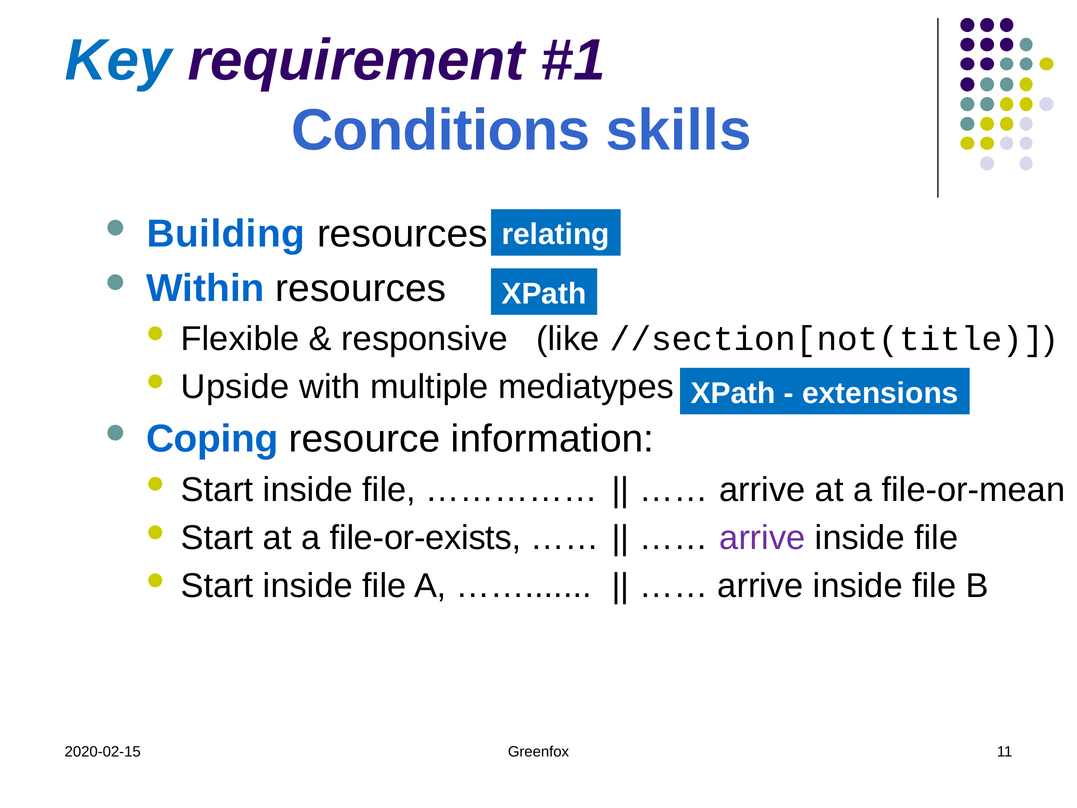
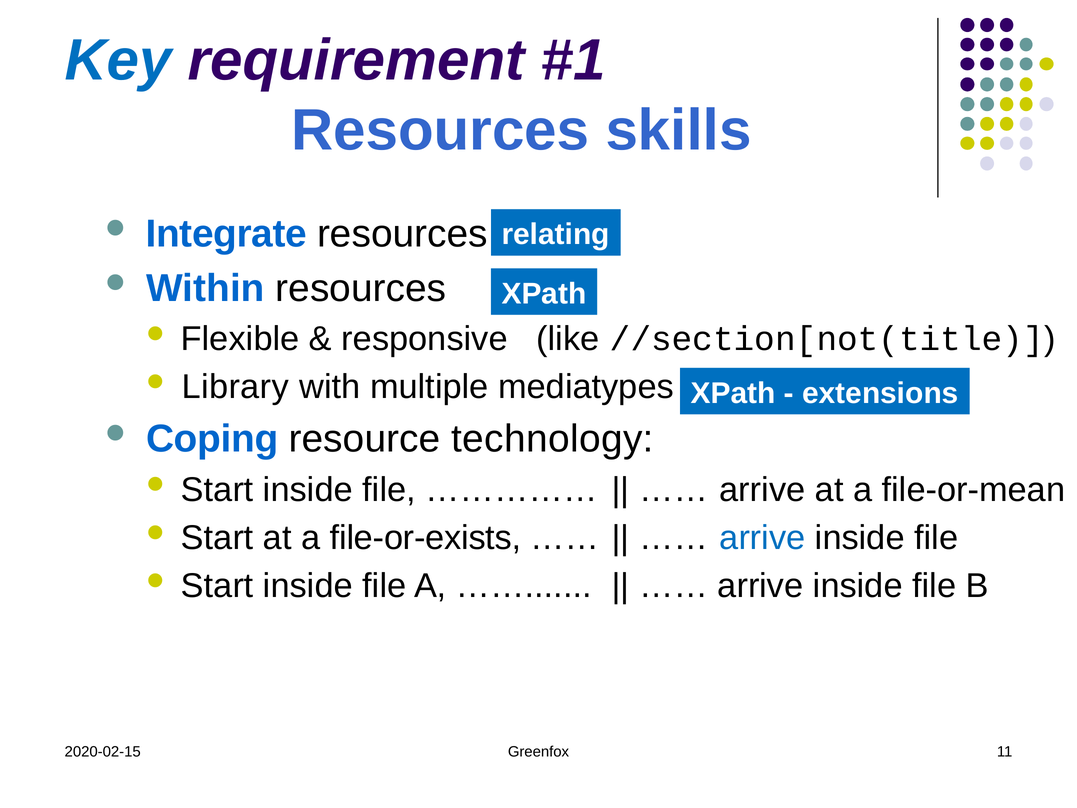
Conditions at (441, 131): Conditions -> Resources
Building: Building -> Integrate
Upside: Upside -> Library
information: information -> technology
arrive at (762, 538) colour: purple -> blue
